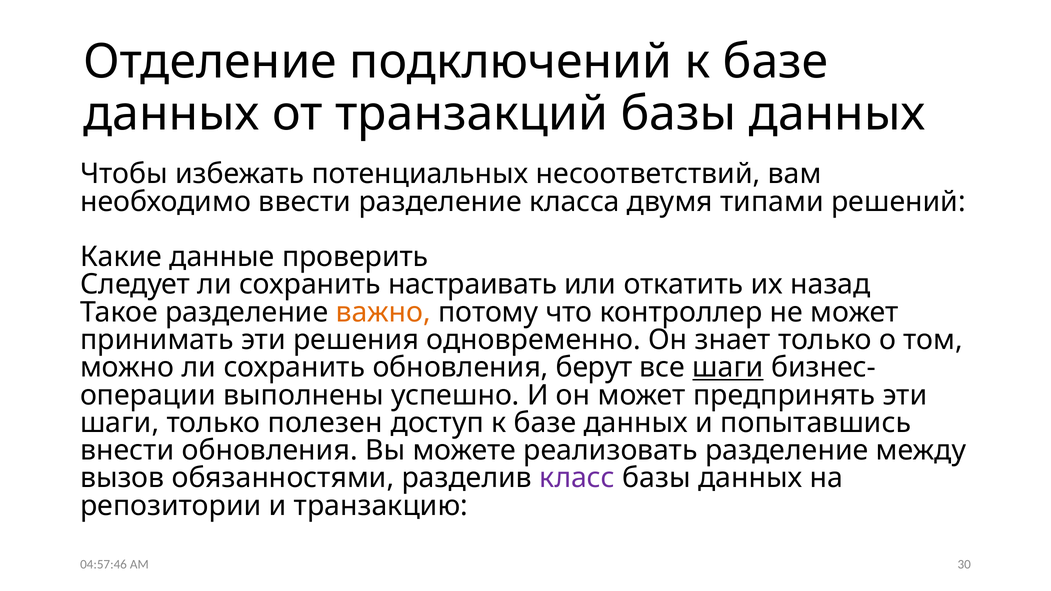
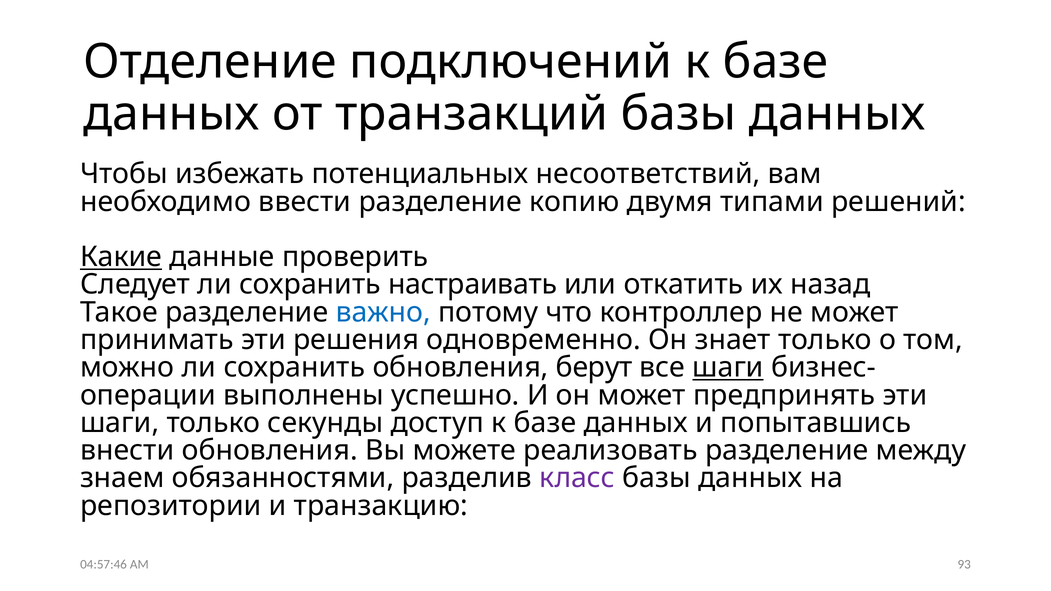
класса: класса -> копию
Какие underline: none -> present
важно colour: orange -> blue
полезен: полезен -> секунды
вызов: вызов -> знаем
30: 30 -> 93
